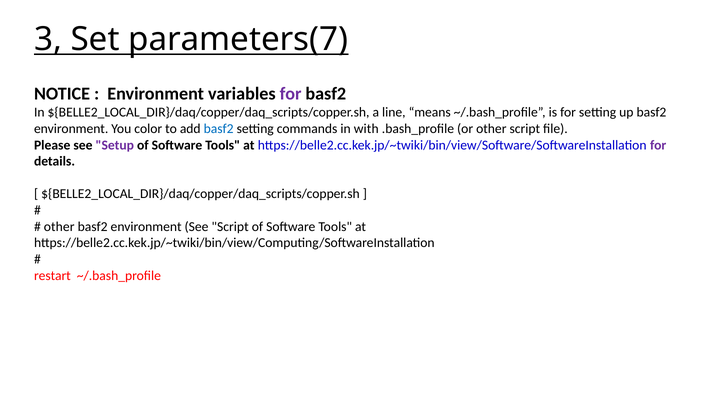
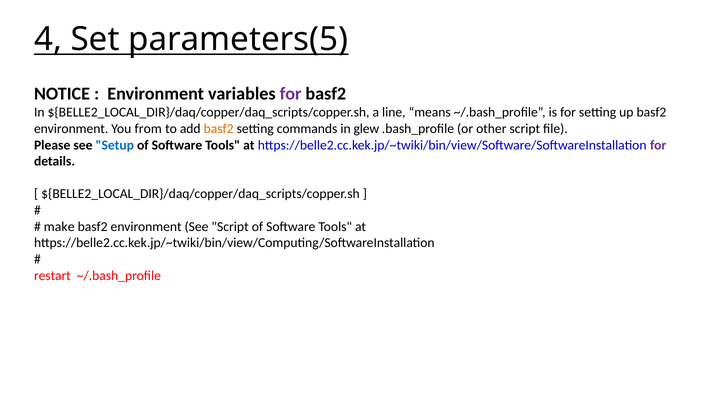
3: 3 -> 4
parameters(7: parameters(7 -> parameters(5
color: color -> from
basf2 at (219, 129) colour: blue -> orange
with: with -> glew
Setup colour: purple -> blue
other at (59, 227): other -> make
